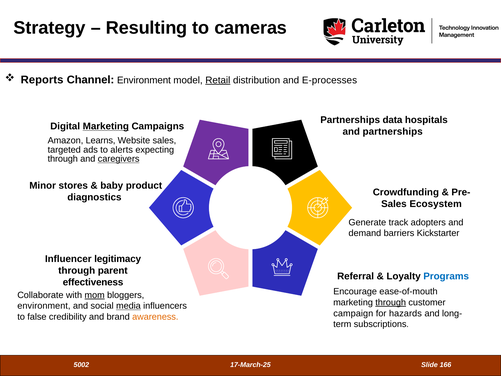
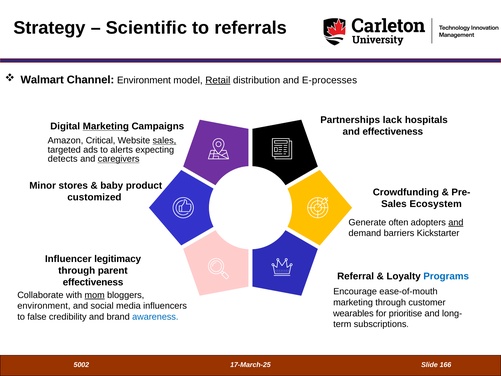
Resulting: Resulting -> Scientific
cameras: cameras -> referrals
Reports: Reports -> Walmart
data: data -> lack
and partnerships: partnerships -> effectiveness
Learns: Learns -> Critical
sales at (164, 141) underline: none -> present
through at (63, 159): through -> detects
diagnostics: diagnostics -> customized
track: track -> often
and at (456, 222) underline: none -> present
through at (391, 302) underline: present -> none
media underline: present -> none
campaign: campaign -> wearables
hazards: hazards -> prioritise
awareness colour: orange -> blue
